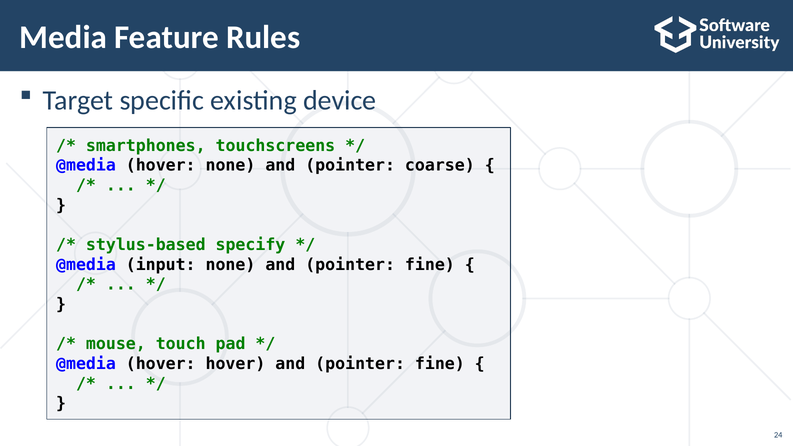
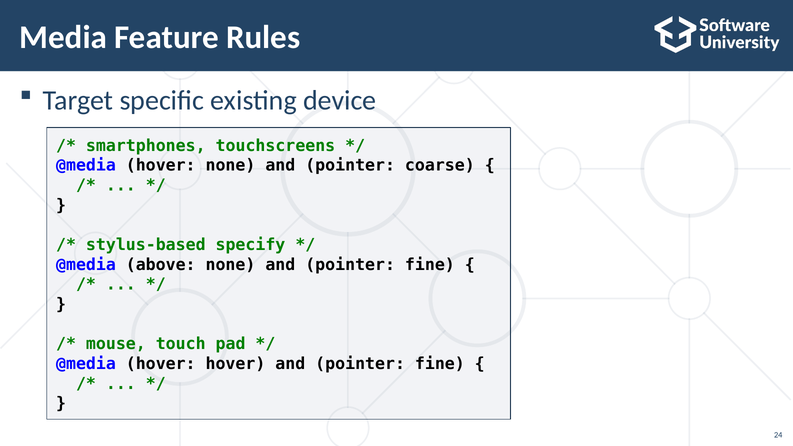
input: input -> above
